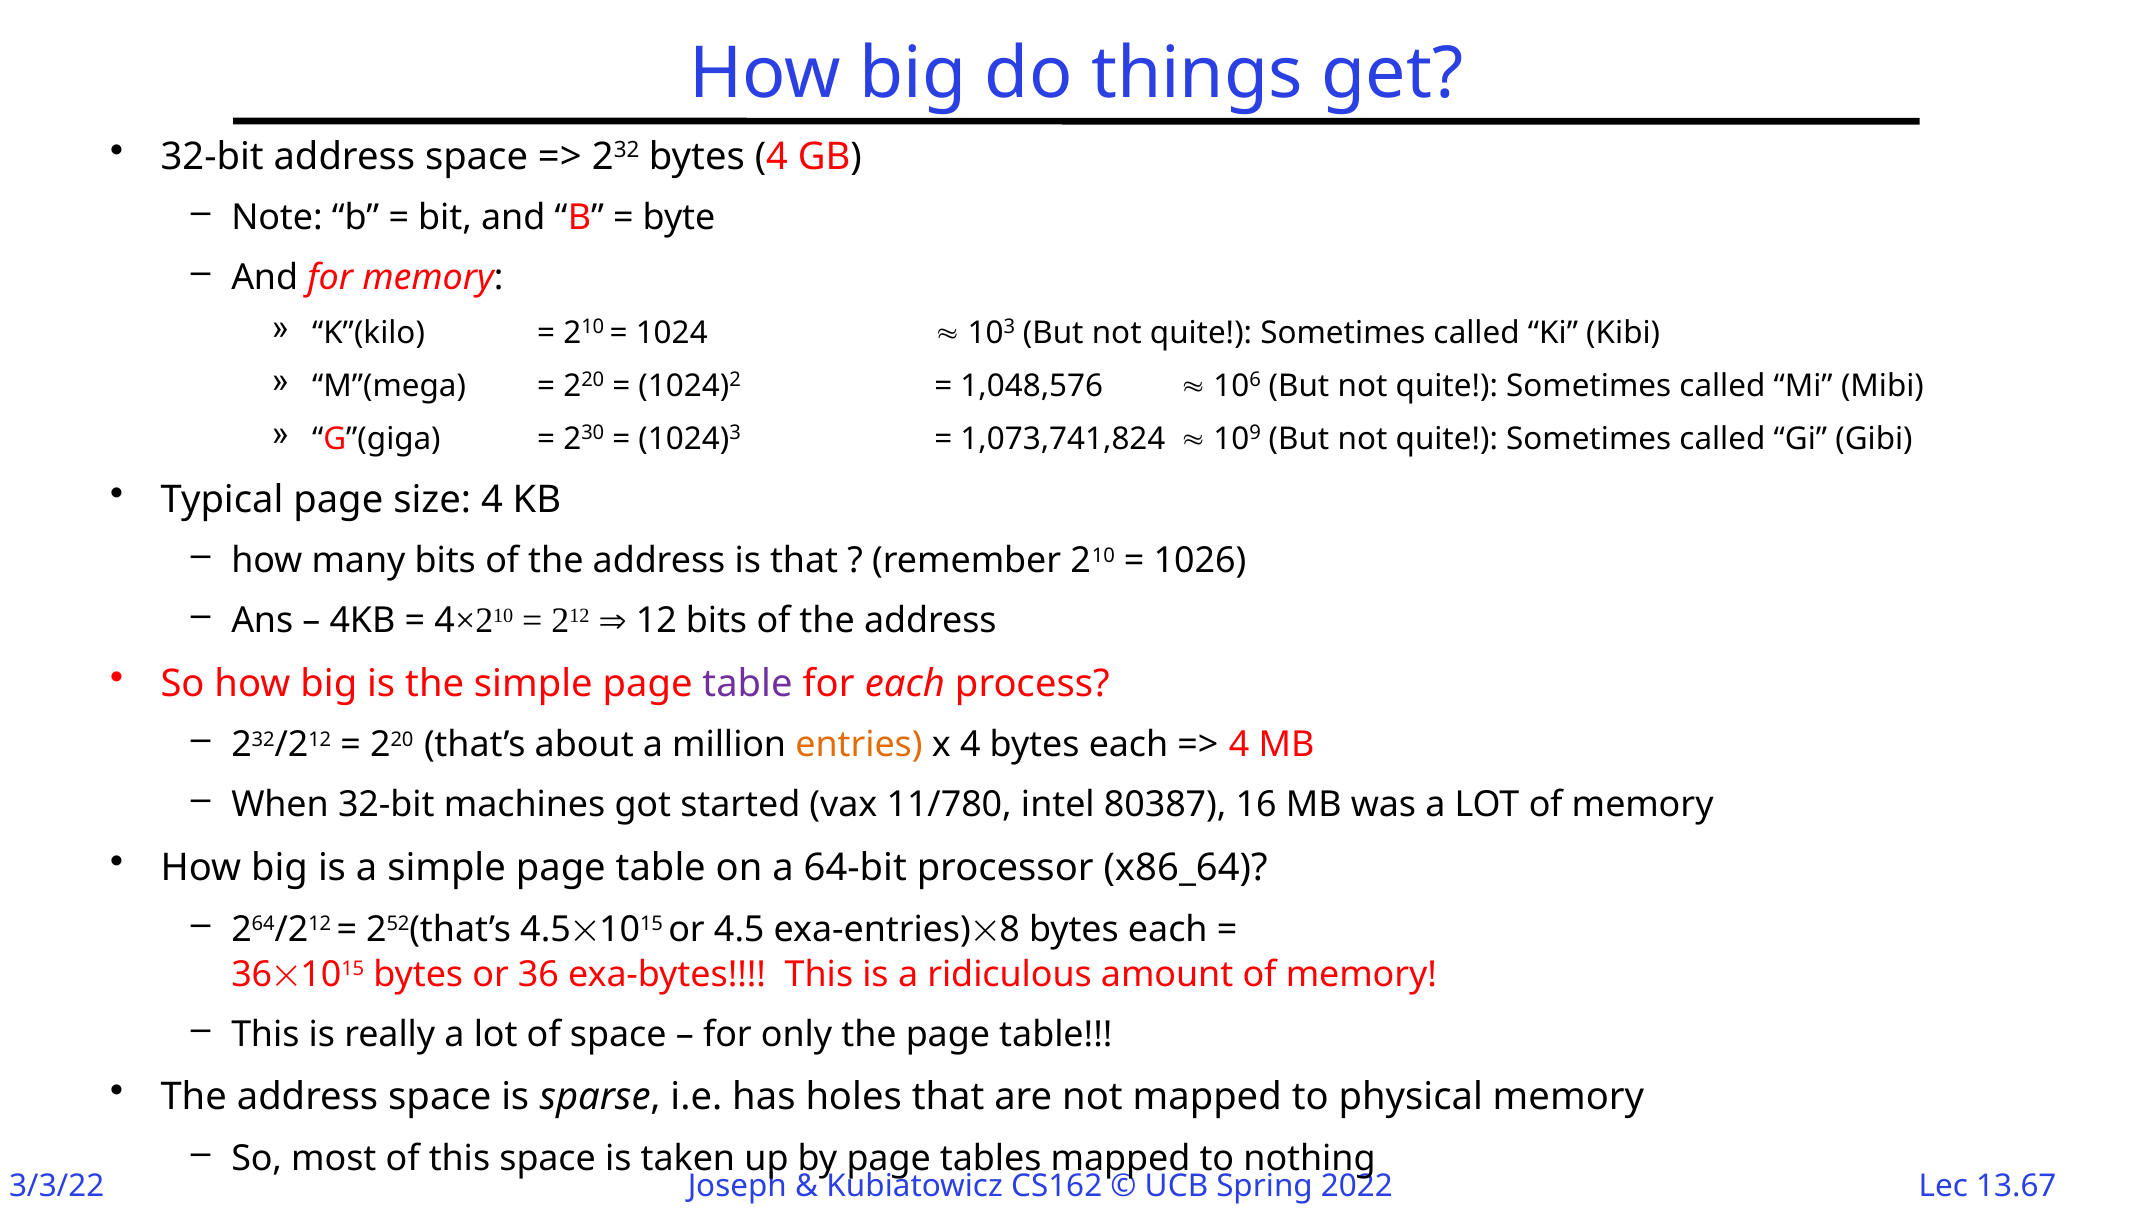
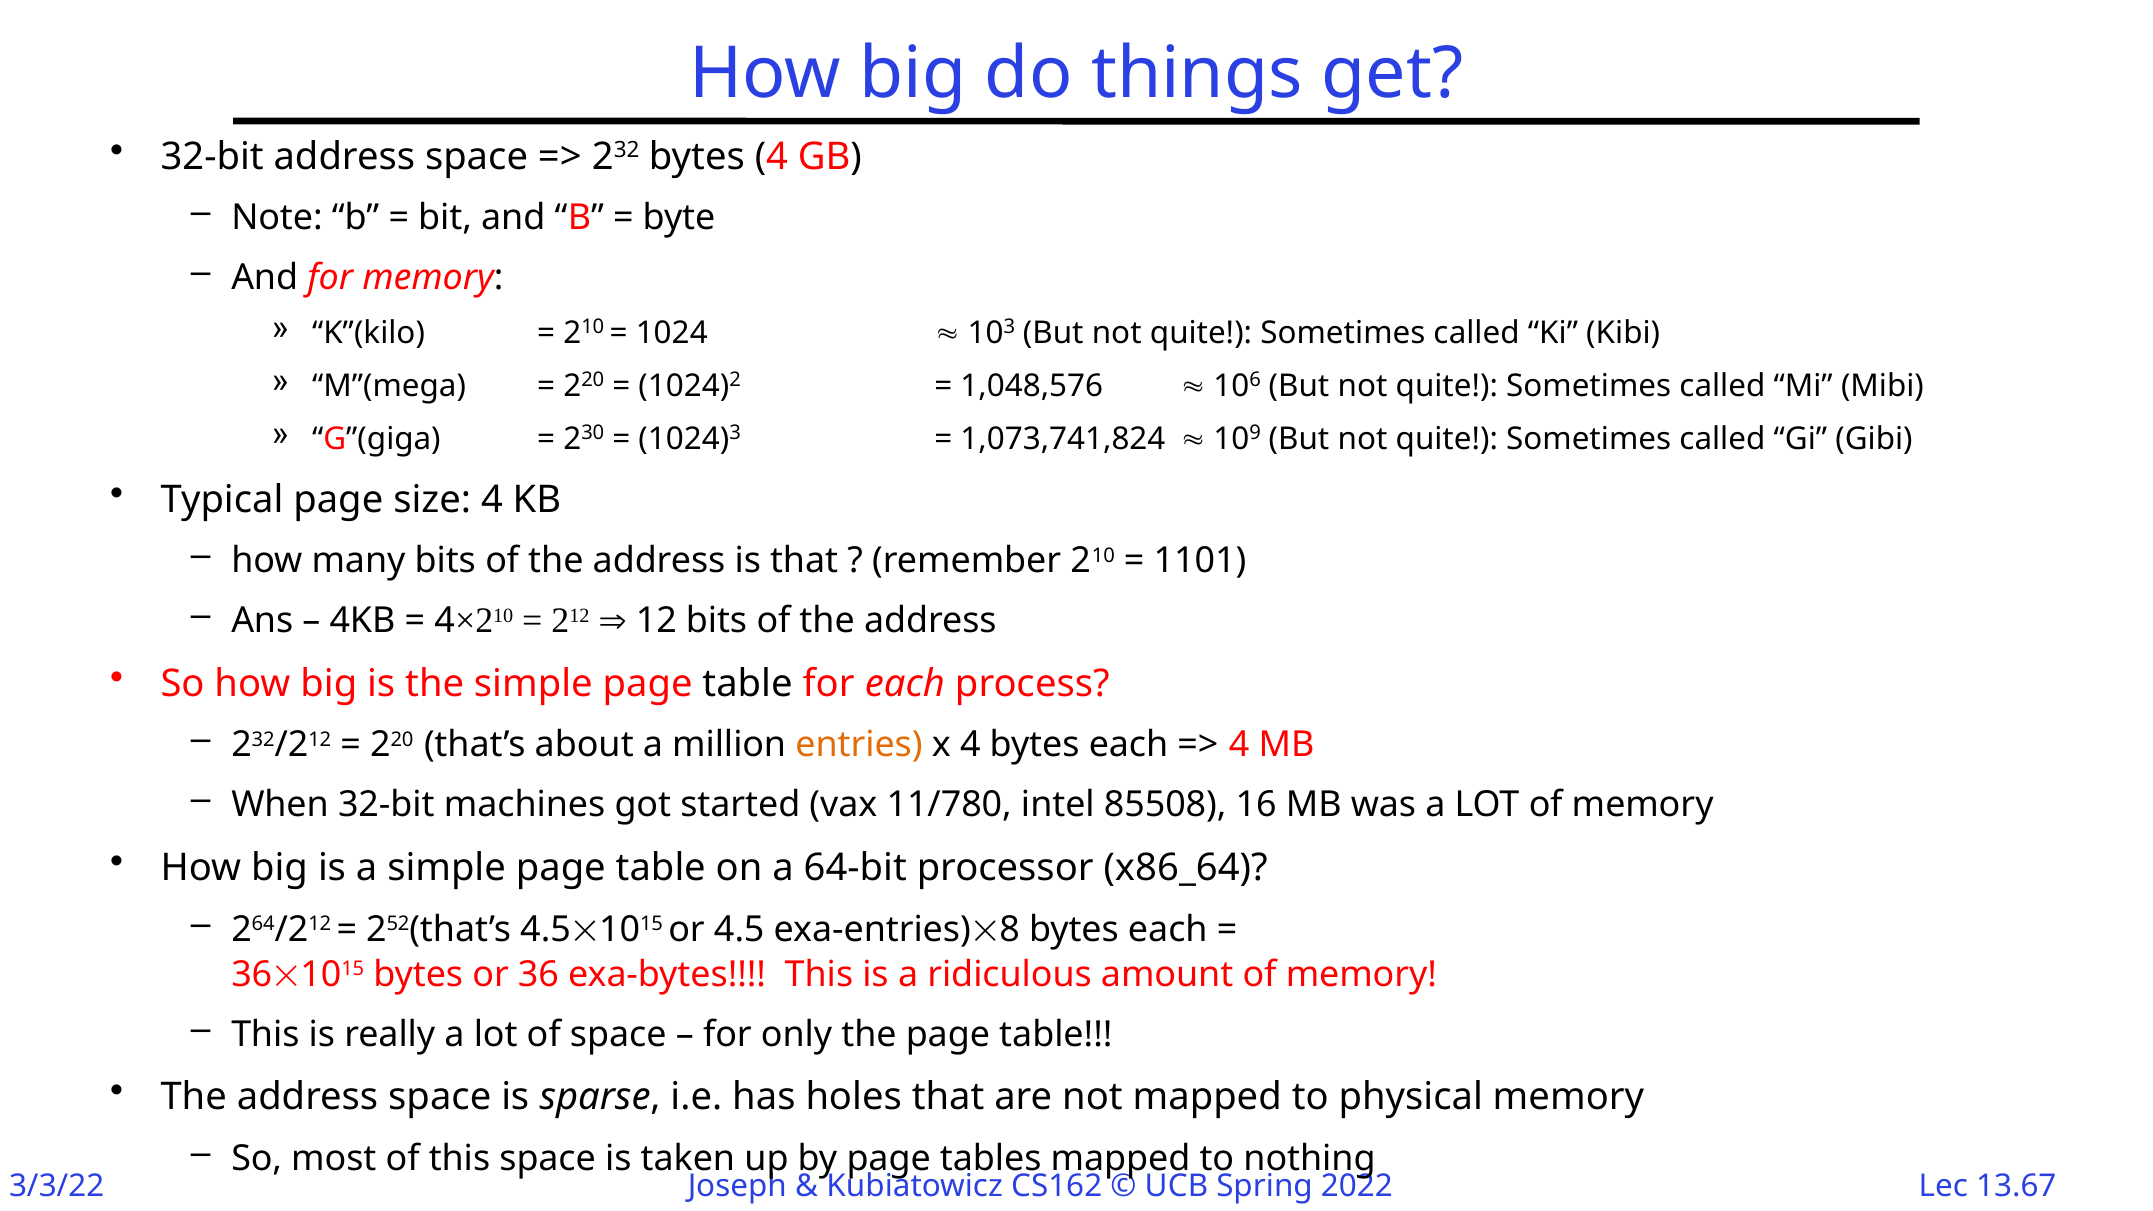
1026: 1026 -> 1101
table at (748, 684) colour: purple -> black
80387: 80387 -> 85508
